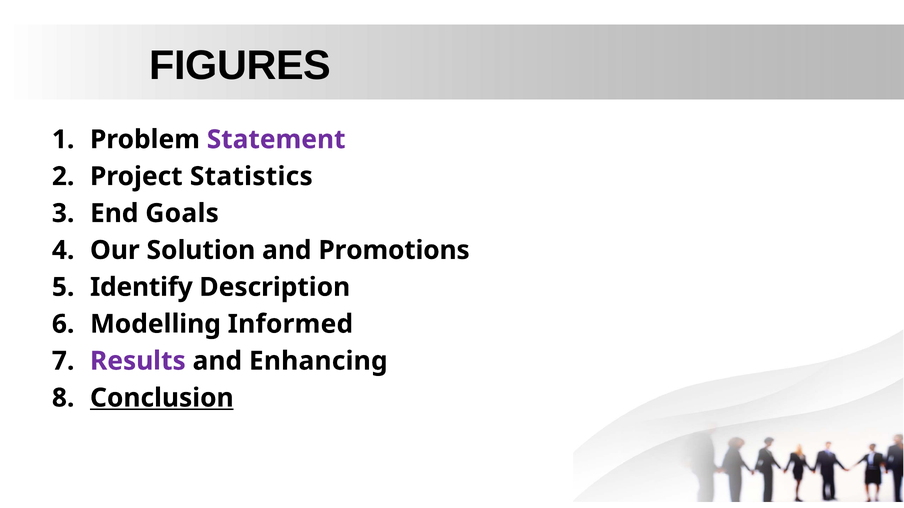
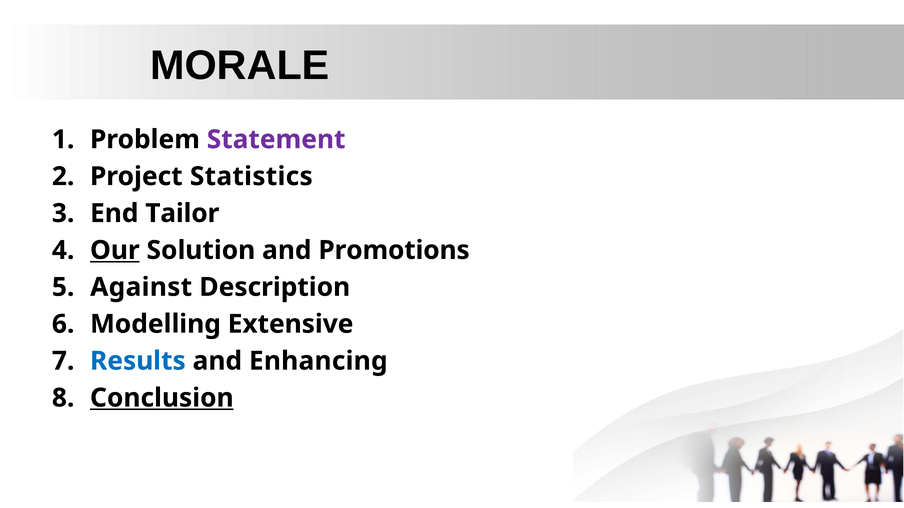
FIGURES: FIGURES -> MORALE
Goals: Goals -> Tailor
Our underline: none -> present
Identify: Identify -> Against
Informed: Informed -> Extensive
Results colour: purple -> blue
